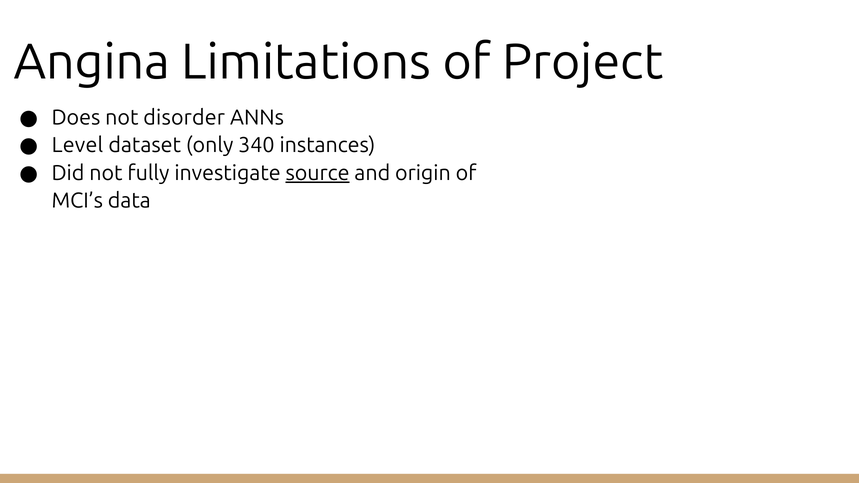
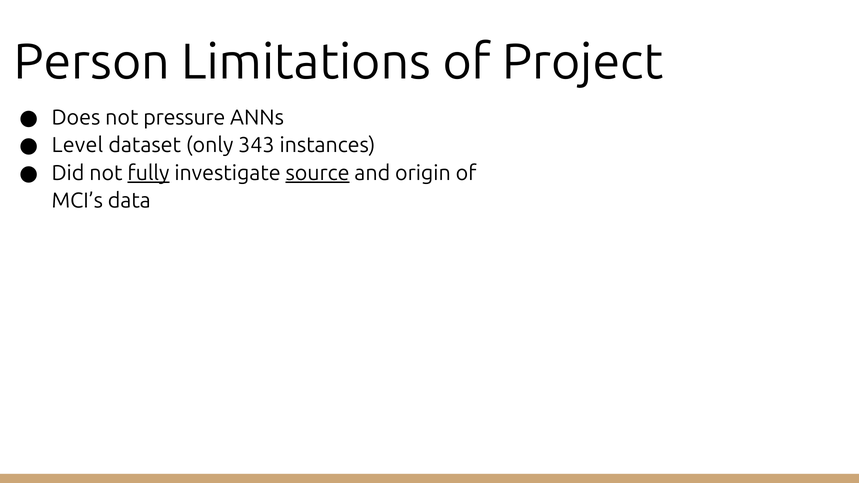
Angina: Angina -> Person
disorder: disorder -> pressure
340: 340 -> 343
fully underline: none -> present
